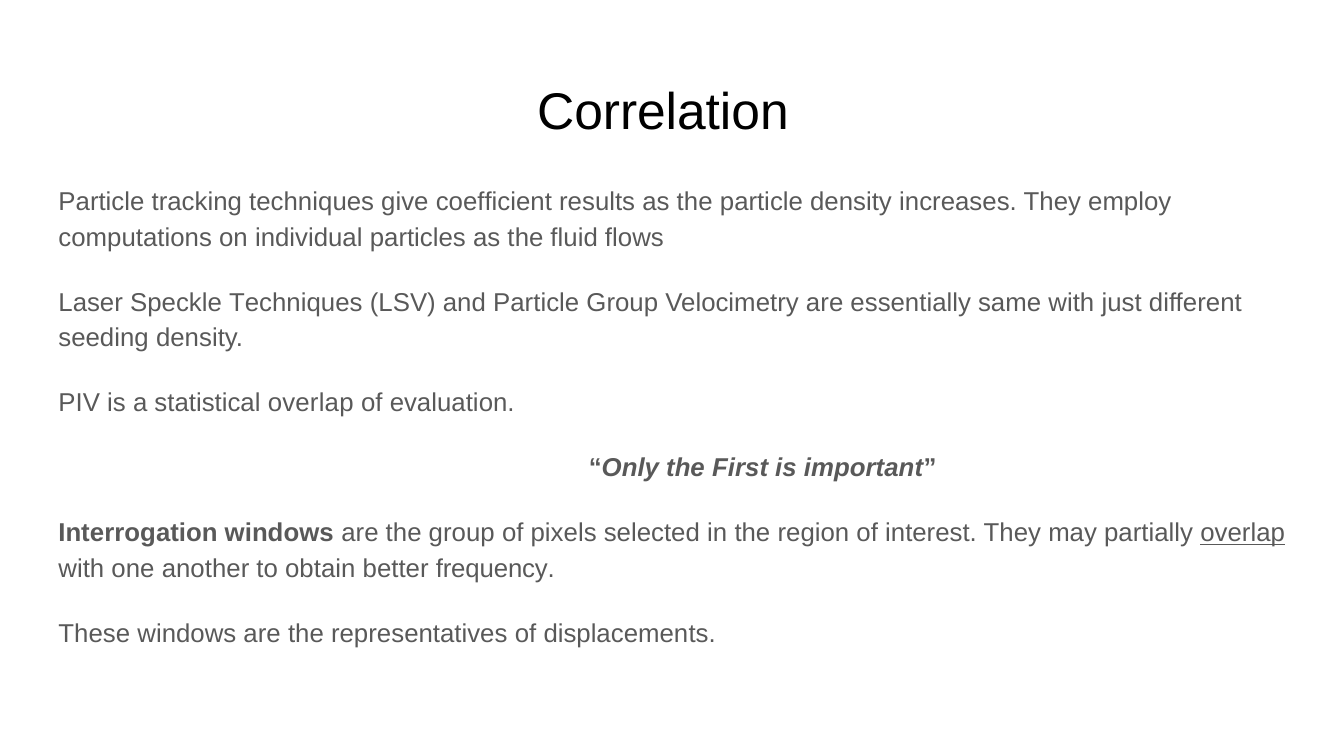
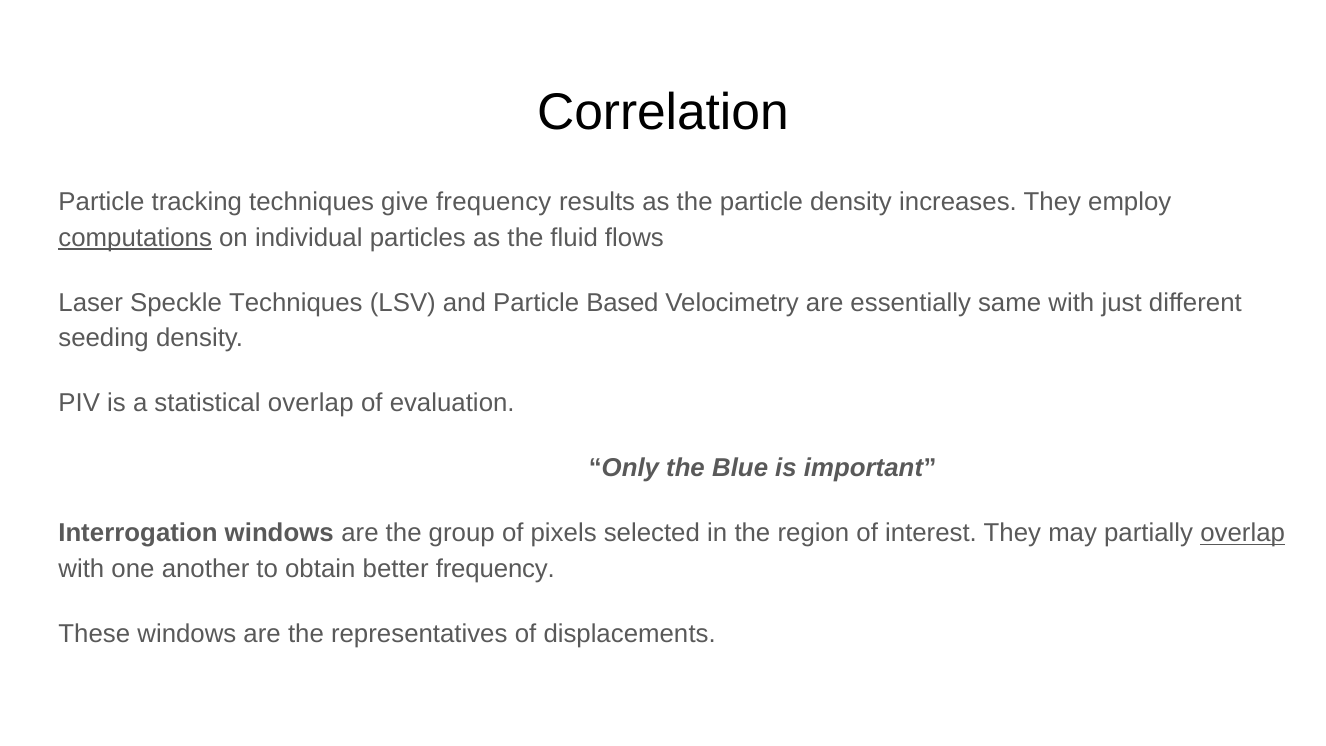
give coefficient: coefficient -> frequency
computations underline: none -> present
Particle Group: Group -> Based
First: First -> Blue
